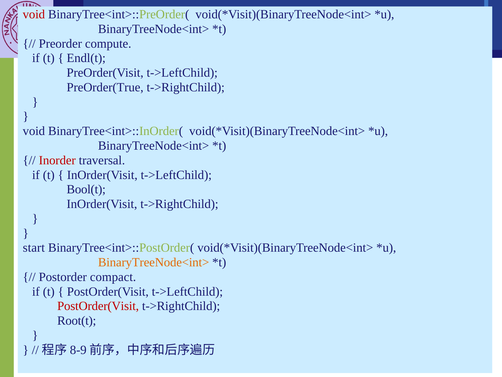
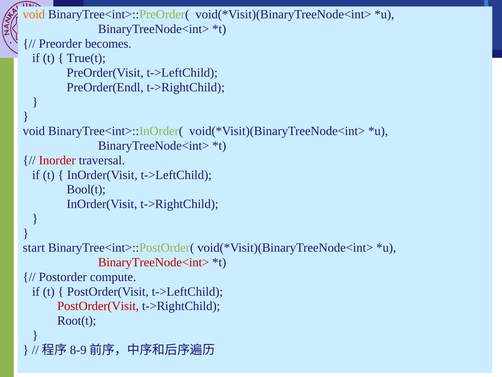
void at (34, 14) colour: red -> orange
compute: compute -> becomes
Endl(t: Endl(t -> True(t
PreOrder(True: PreOrder(True -> PreOrder(Endl
BinaryTreeNode<int> at (154, 262) colour: orange -> red
compact: compact -> compute
